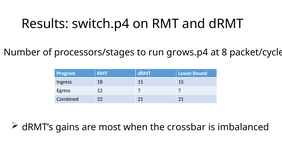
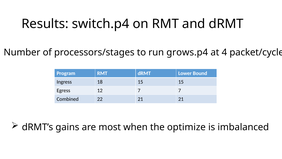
8: 8 -> 4
crossbar: crossbar -> optimize
